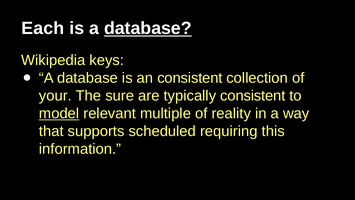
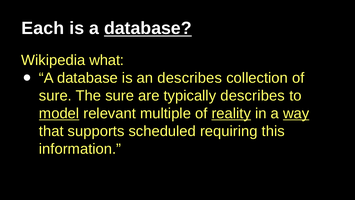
keys: keys -> what
an consistent: consistent -> describes
your at (55, 96): your -> sure
typically consistent: consistent -> describes
reality underline: none -> present
way underline: none -> present
